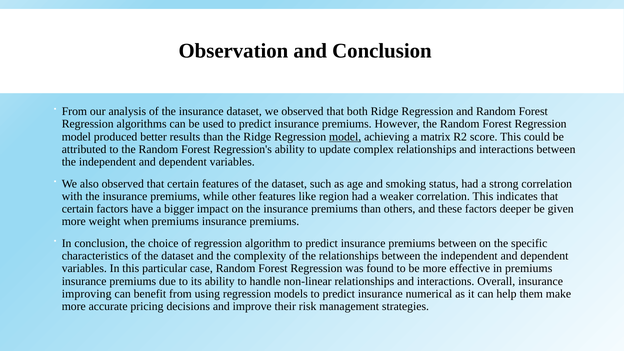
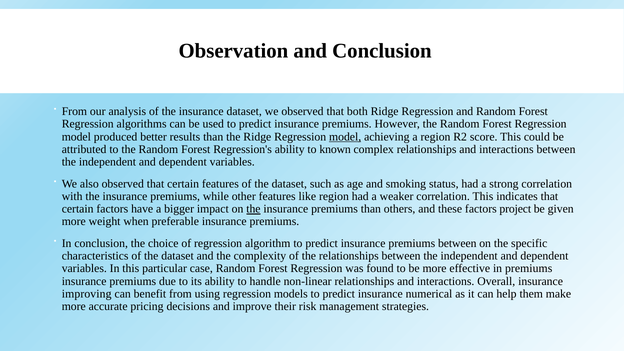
a matrix: matrix -> region
update: update -> known
the at (253, 209) underline: none -> present
deeper: deeper -> project
when premiums: premiums -> preferable
